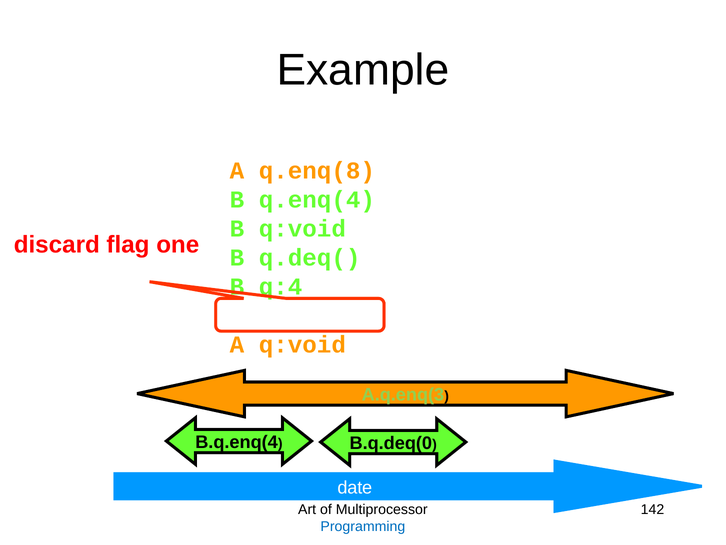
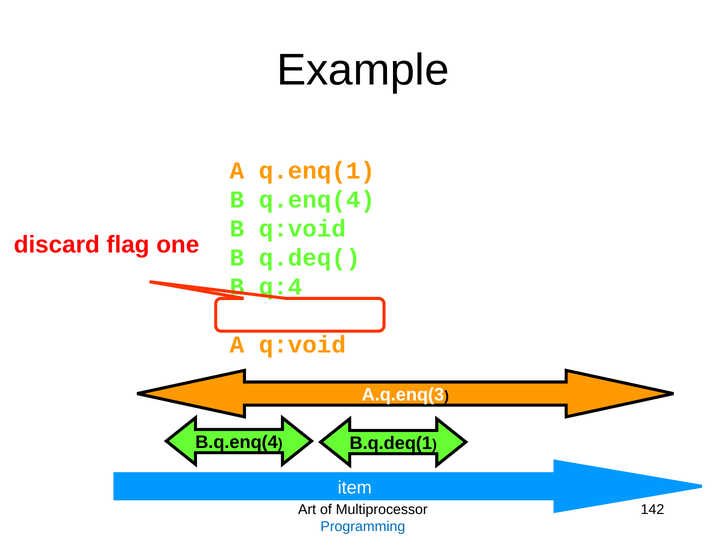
q.enq(8: q.enq(8 -> q.enq(1
A.q.enq(3 colour: light green -> white
B.q.deq(0: B.q.deq(0 -> B.q.deq(1
date: date -> item
